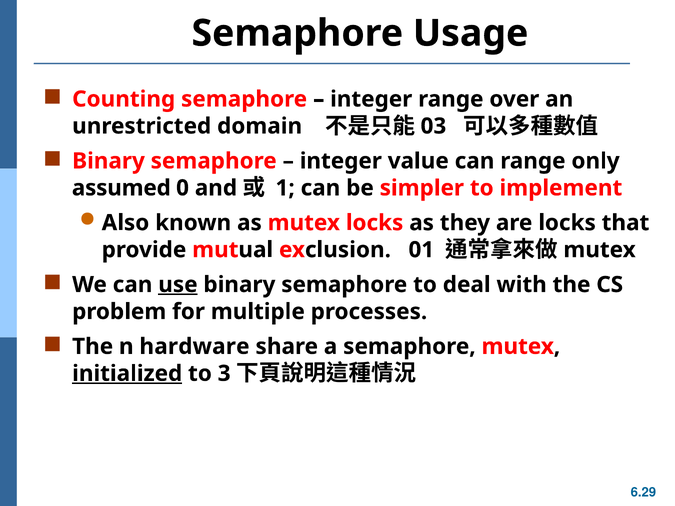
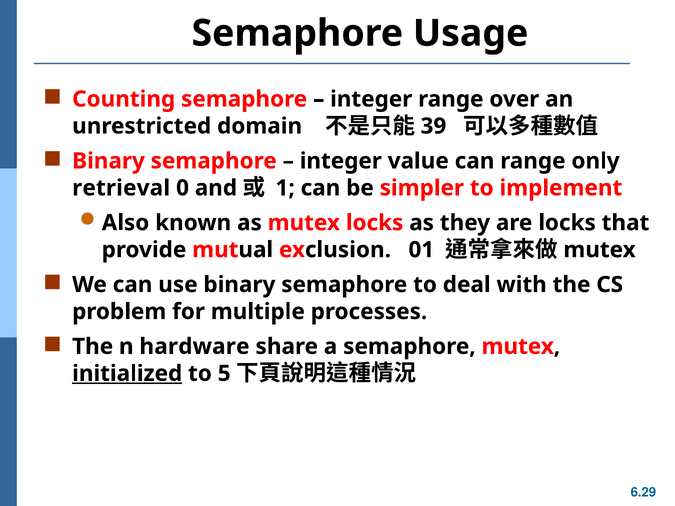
03: 03 -> 39
assumed: assumed -> retrieval
use underline: present -> none
3: 3 -> 5
